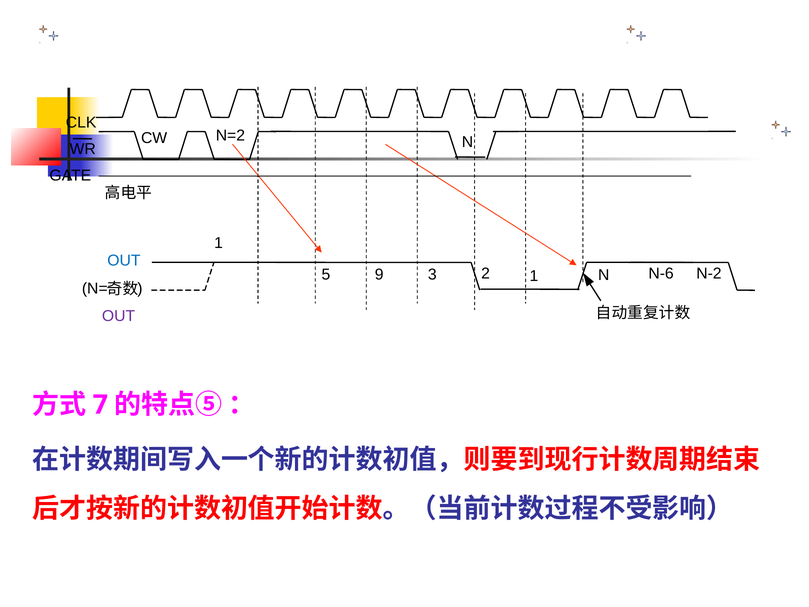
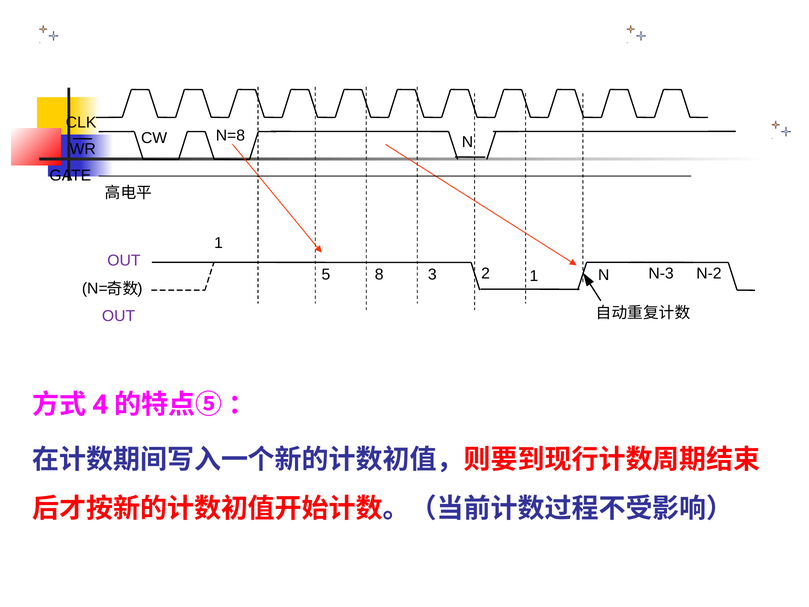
N=2: N=2 -> N=8
OUT at (124, 261) colour: blue -> purple
N-6: N-6 -> N-3
9: 9 -> 8
7: 7 -> 4
